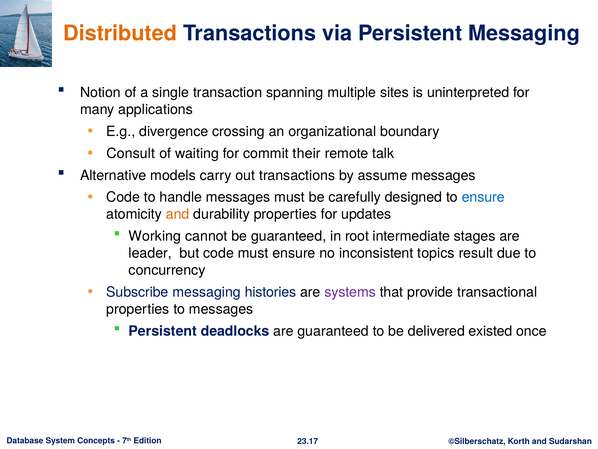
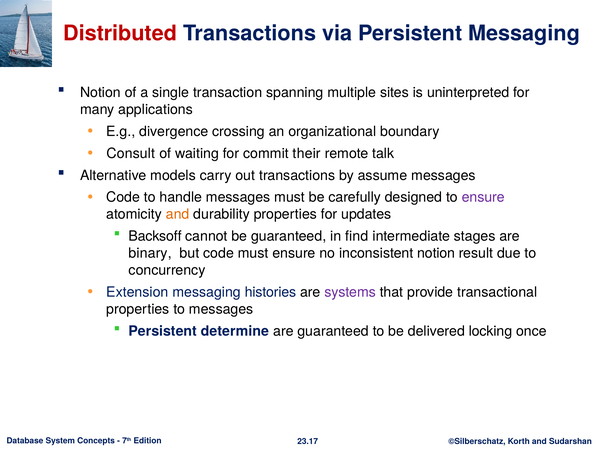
Distributed colour: orange -> red
ensure at (483, 197) colour: blue -> purple
Working: Working -> Backsoff
root: root -> find
leader: leader -> binary
inconsistent topics: topics -> notion
Subscribe: Subscribe -> Extension
deadlocks: deadlocks -> determine
existed: existed -> locking
